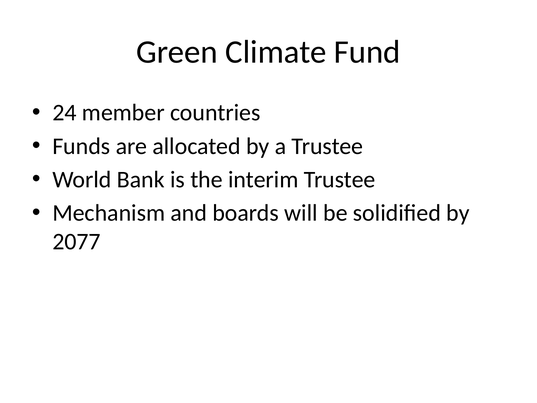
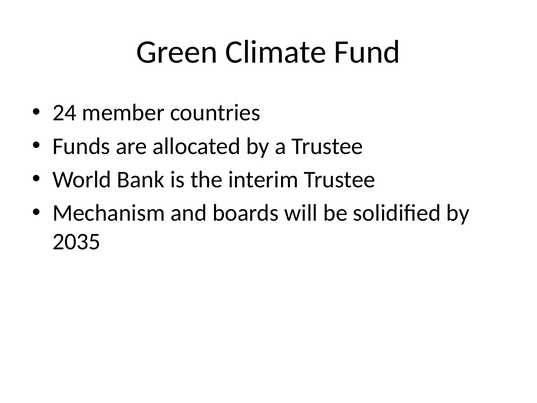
2077: 2077 -> 2035
